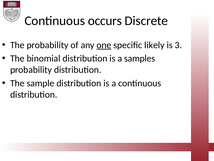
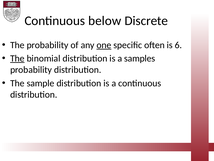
occurs: occurs -> below
likely: likely -> often
3: 3 -> 6
The at (17, 58) underline: none -> present
